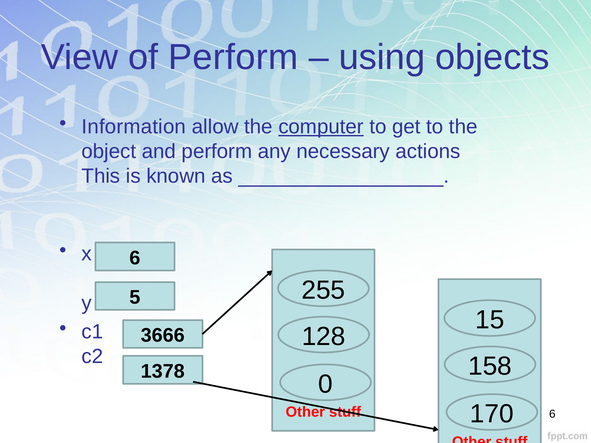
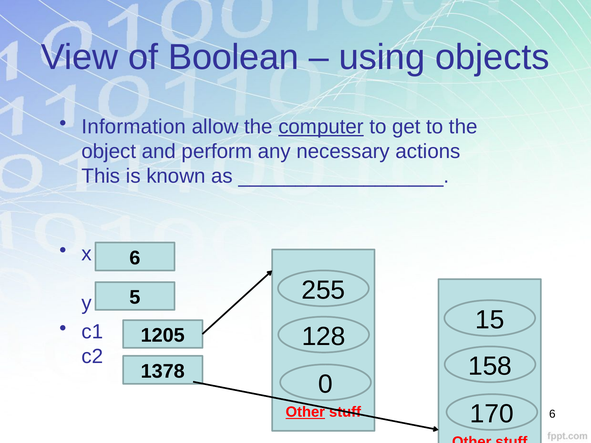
of Perform: Perform -> Boolean
3666: 3666 -> 1205
Other at (305, 412) underline: none -> present
